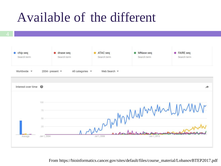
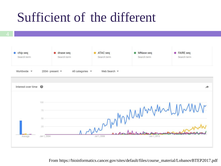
Available: Available -> Sufficient
